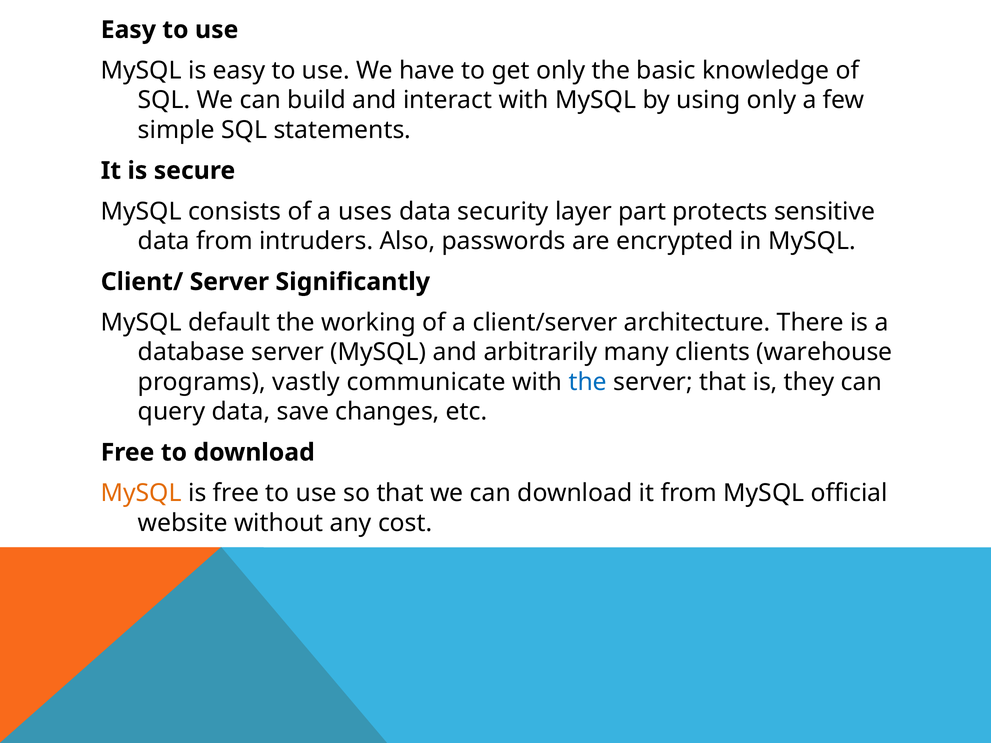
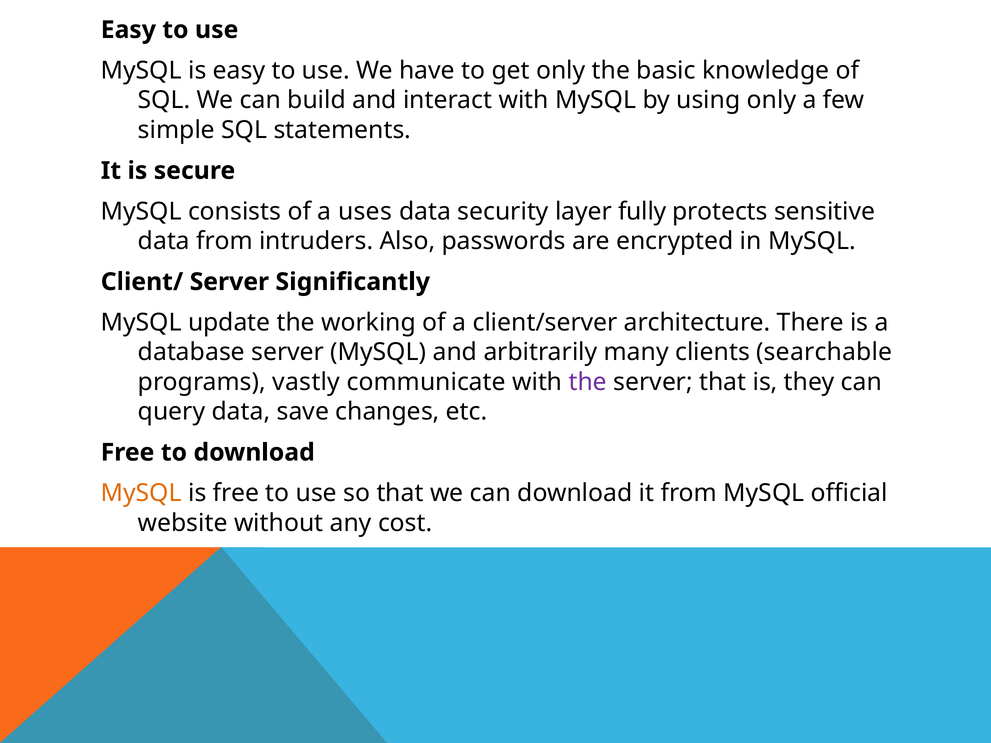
part: part -> fully
default: default -> update
warehouse: warehouse -> searchable
the at (588, 382) colour: blue -> purple
